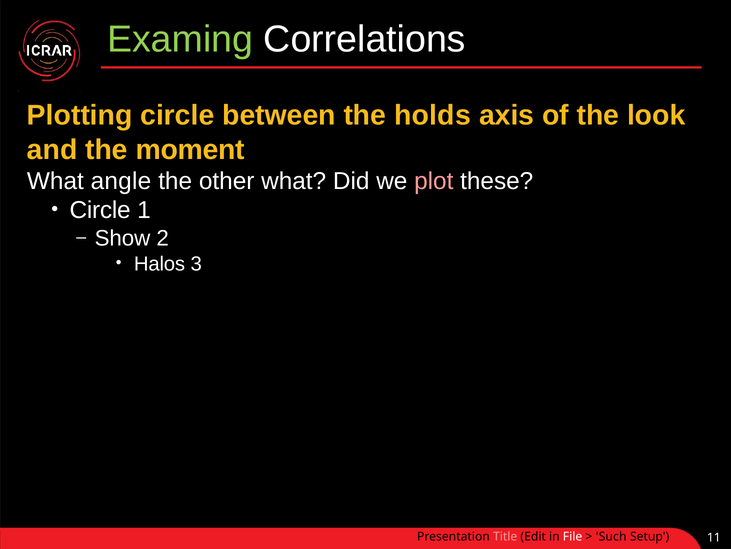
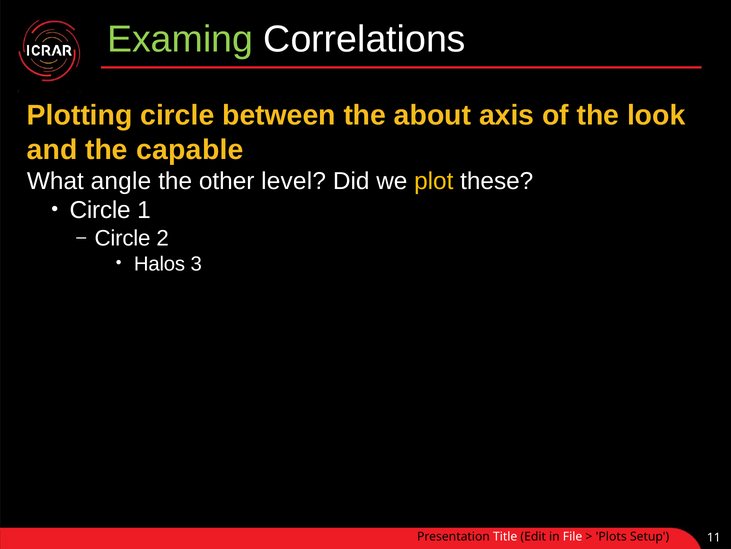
holds: holds -> about
moment: moment -> capable
other what: what -> level
plot colour: pink -> yellow
Show at (122, 238): Show -> Circle
Title colour: pink -> white
Such: Such -> Plots
